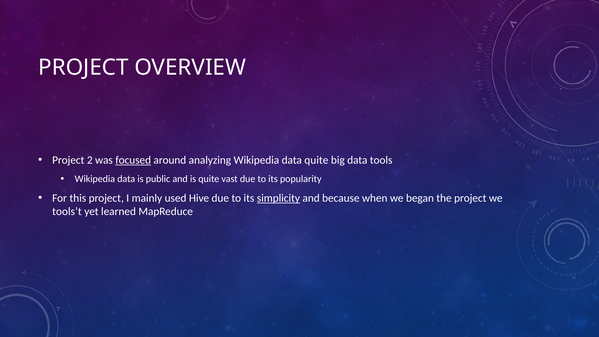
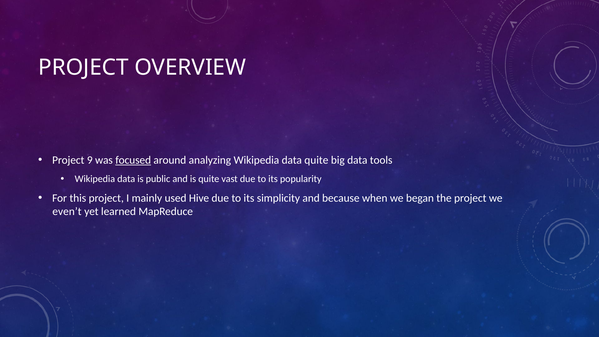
2: 2 -> 9
simplicity underline: present -> none
tools’t: tools’t -> even’t
